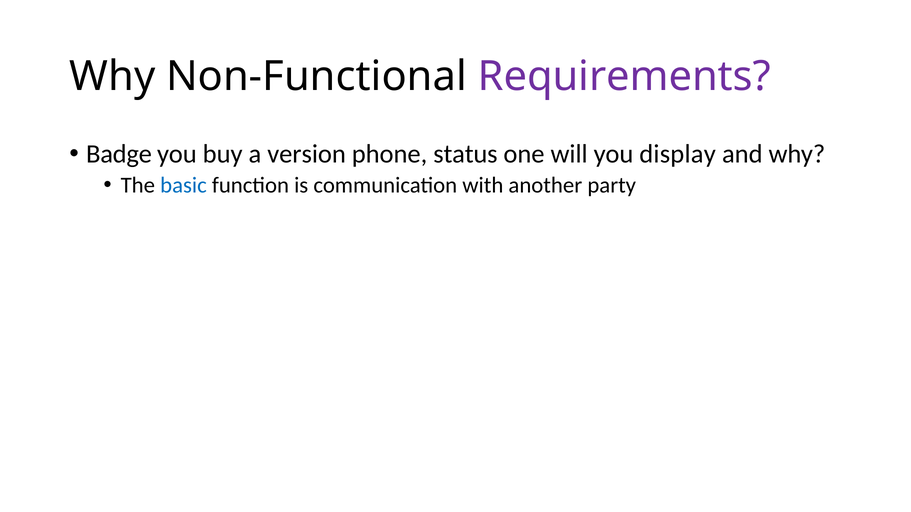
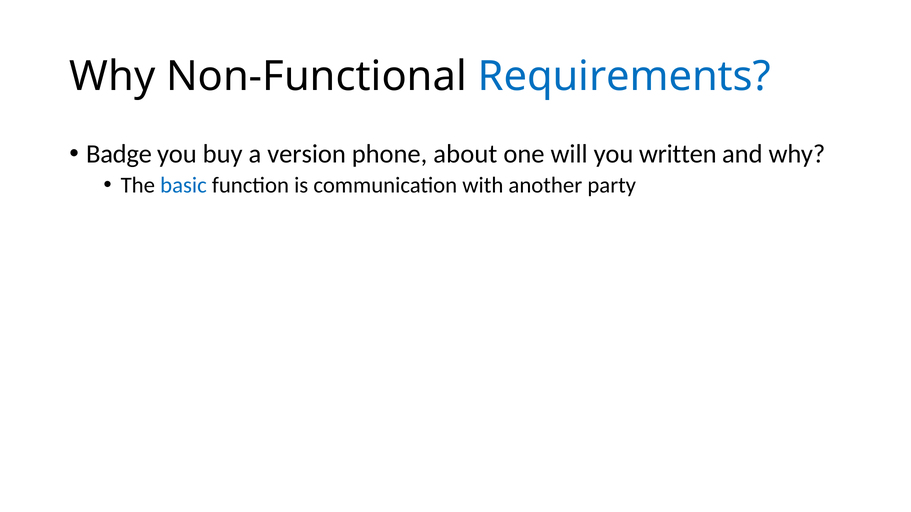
Requirements colour: purple -> blue
status: status -> about
display: display -> written
